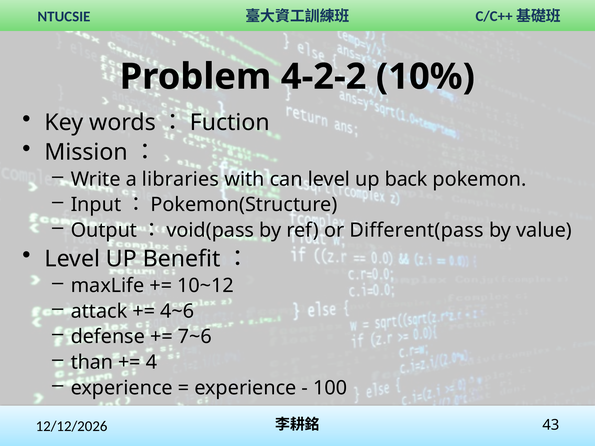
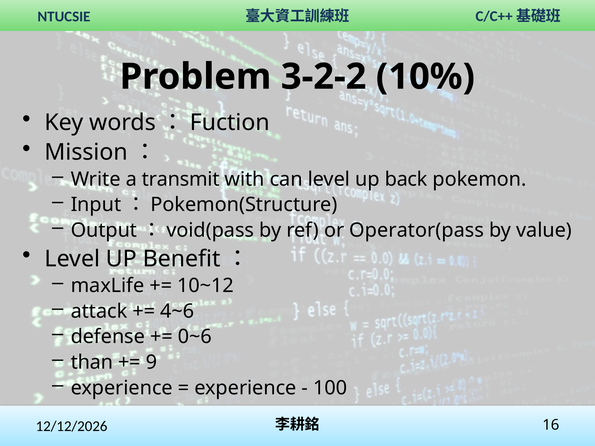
4-2-2: 4-2-2 -> 3-2-2
libraries: libraries -> transmit
Different(pass: Different(pass -> Operator(pass
7~6: 7~6 -> 0~6
4: 4 -> 9
43: 43 -> 16
